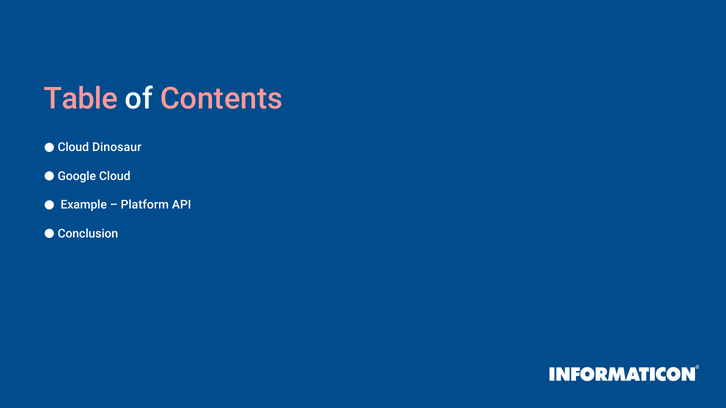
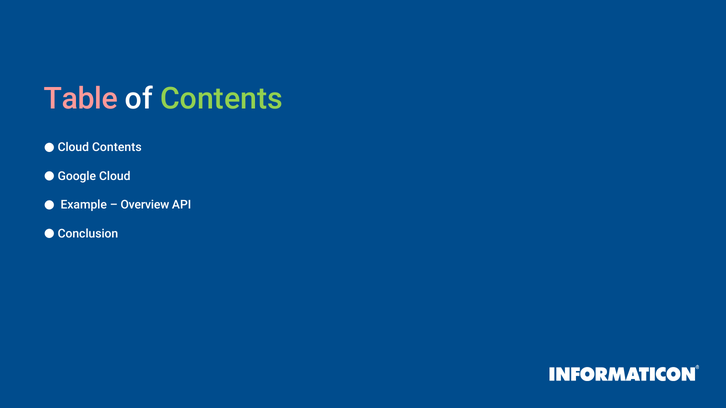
Contents at (221, 99) colour: pink -> light green
Cloud Dinosaur: Dinosaur -> Contents
Platform: Platform -> Overview
